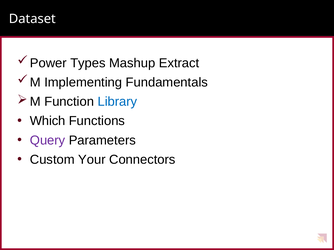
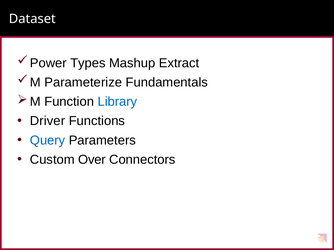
Implementing: Implementing -> Parameterize
Which: Which -> Driver
Query colour: purple -> blue
Your: Your -> Over
